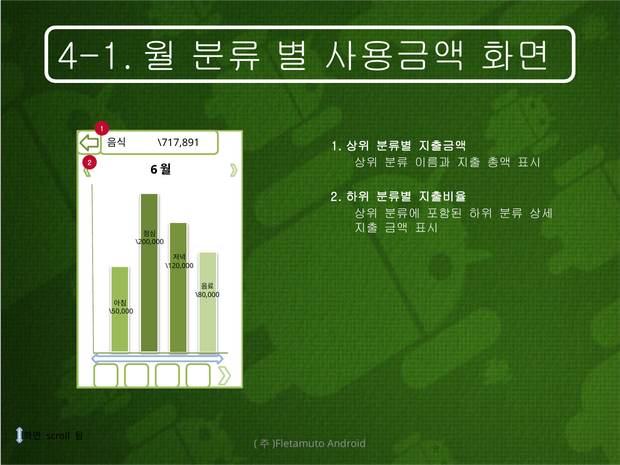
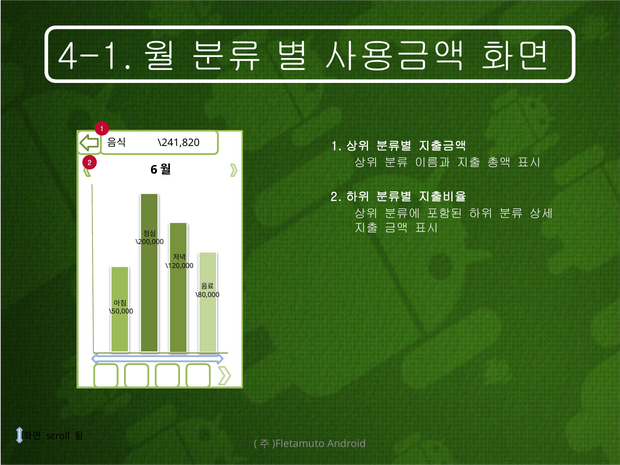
\717,891: \717,891 -> \241,820
